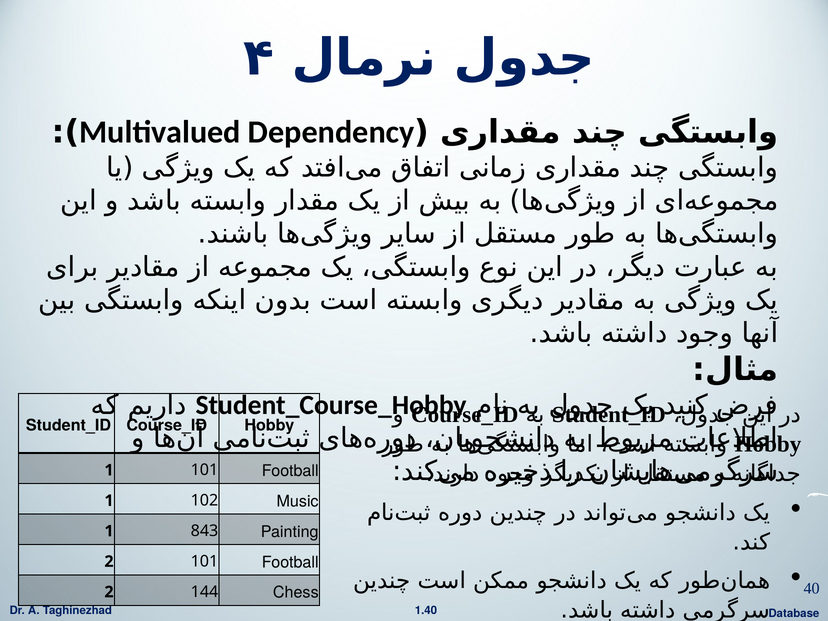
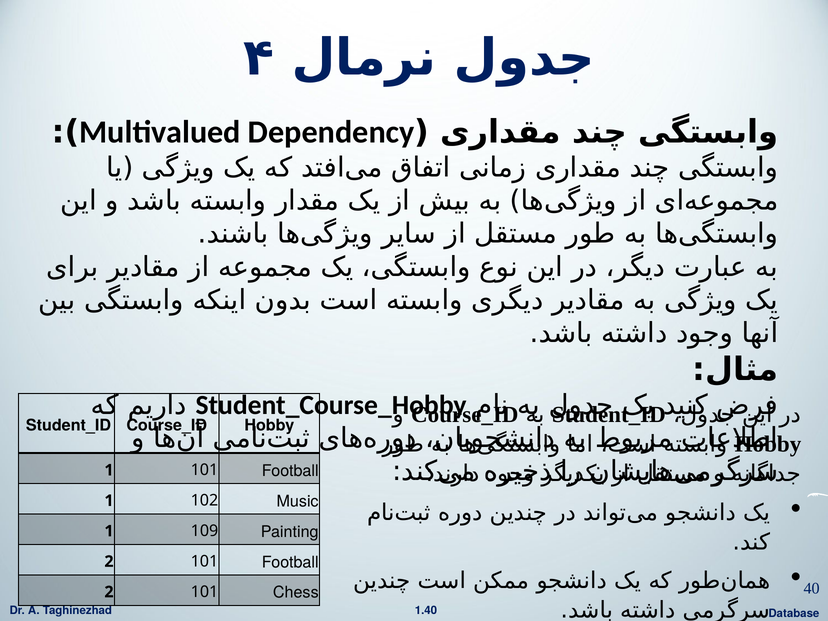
843: 843 -> 109
144 at (205, 592): 144 -> 101
